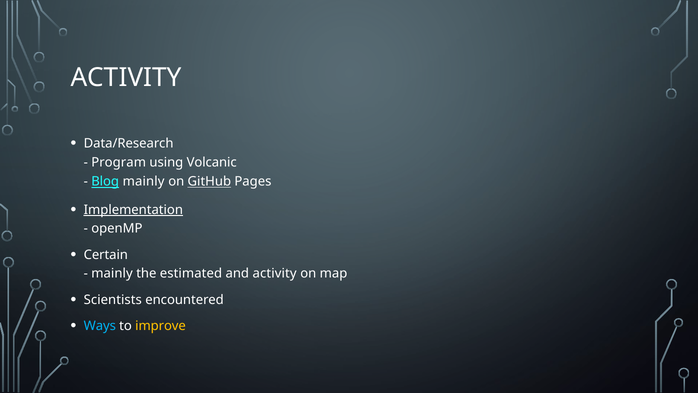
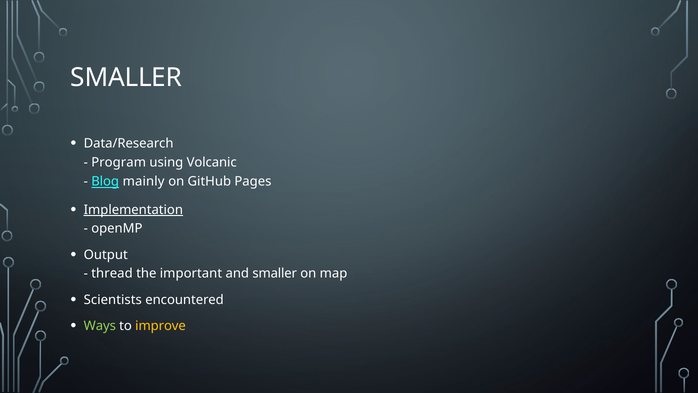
ACTIVITY at (126, 78): ACTIVITY -> SMALLER
GitHub underline: present -> none
Certain: Certain -> Output
mainly at (112, 273): mainly -> thread
estimated: estimated -> important
and activity: activity -> smaller
Ways colour: light blue -> light green
